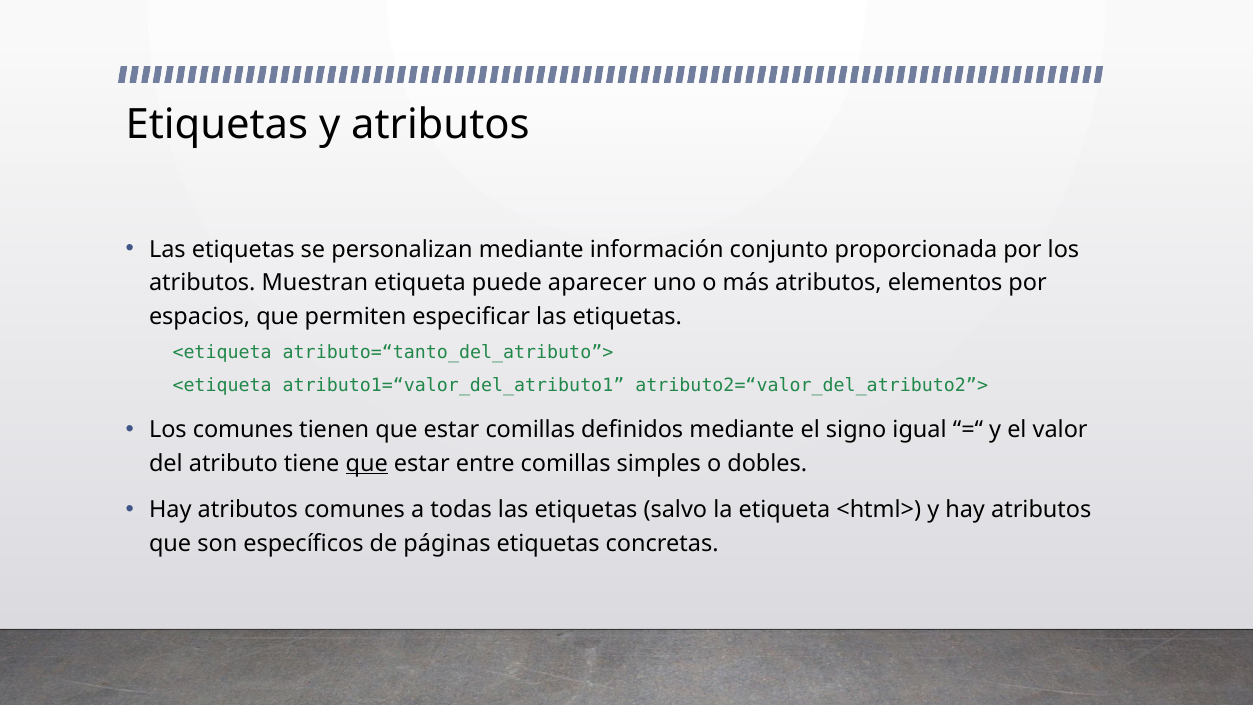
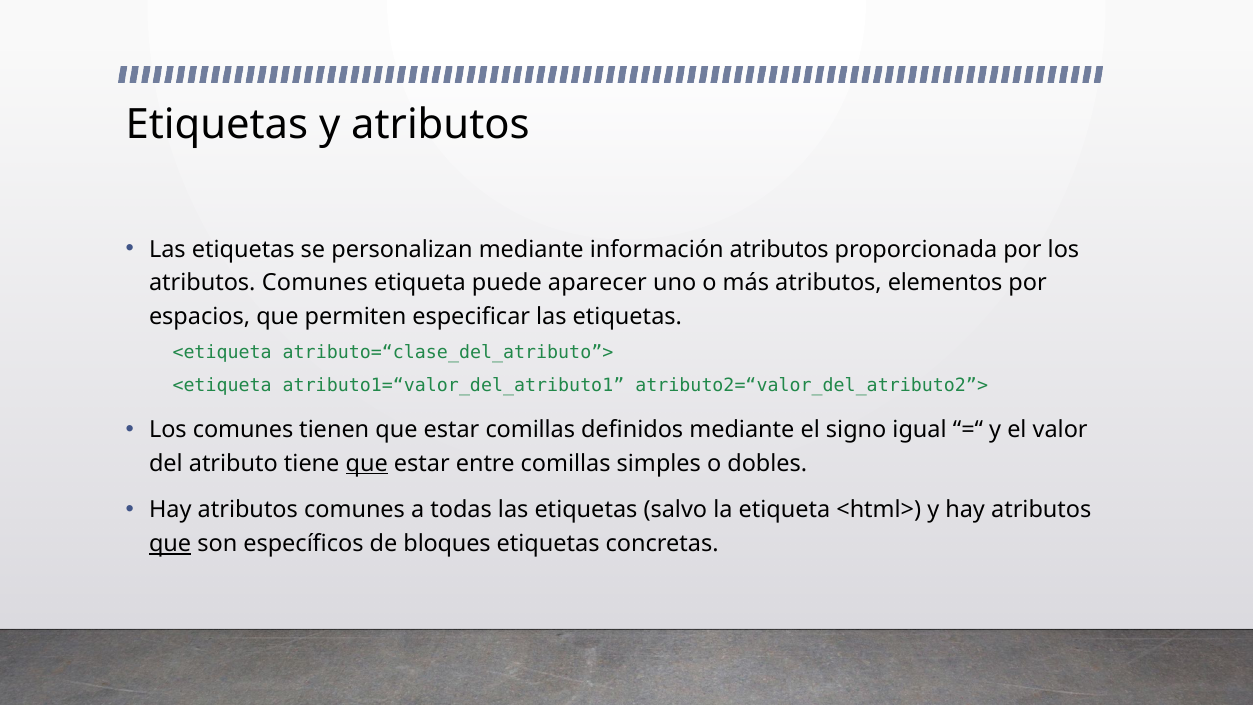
información conjunto: conjunto -> atributos
Muestran at (315, 283): Muestran -> Comunes
atributo=“tanto_del_atributo”>: atributo=“tanto_del_atributo”> -> atributo=“clase_del_atributo”>
que at (170, 544) underline: none -> present
páginas: páginas -> bloques
